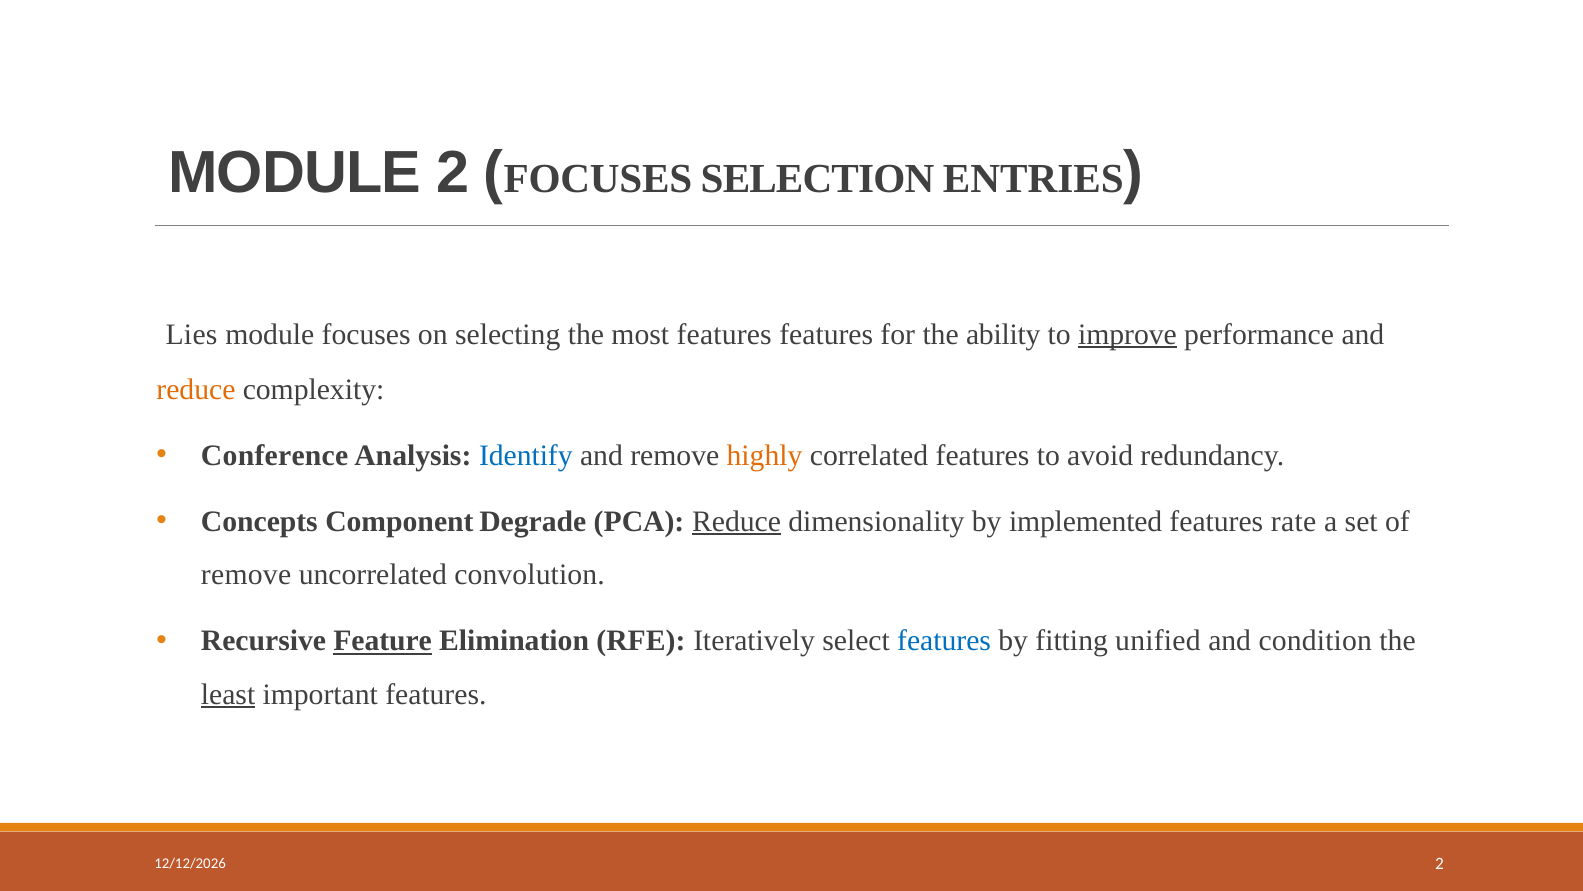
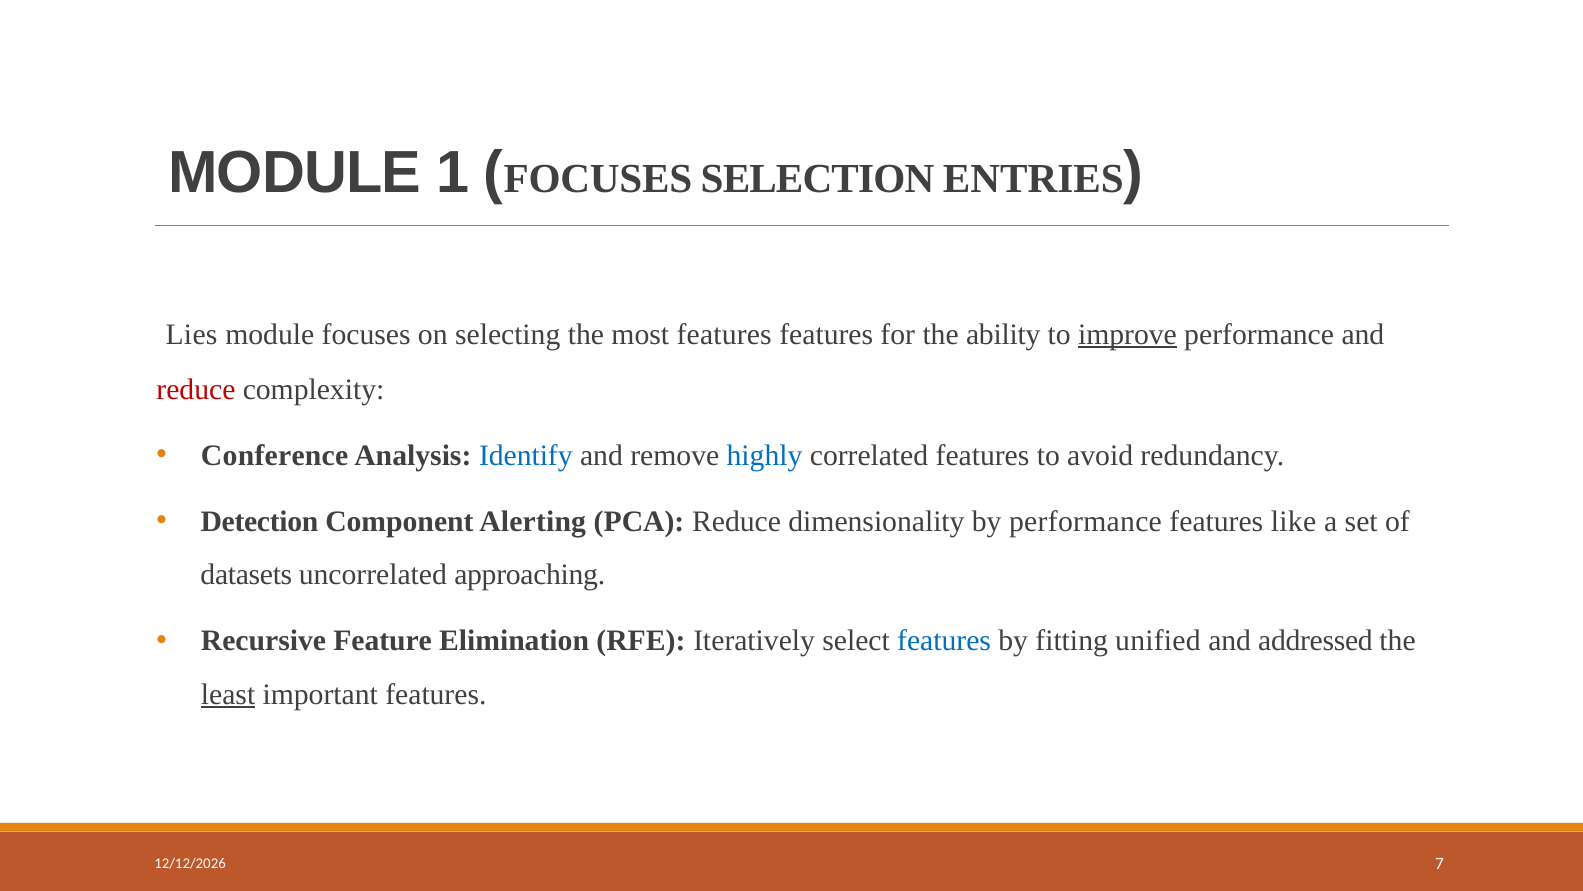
MODULE 2: 2 -> 1
reduce at (196, 390) colour: orange -> red
highly colour: orange -> blue
Concepts: Concepts -> Detection
Degrade: Degrade -> Alerting
Reduce at (737, 521) underline: present -> none
by implemented: implemented -> performance
rate: rate -> like
remove at (246, 575): remove -> datasets
convolution: convolution -> approaching
Feature underline: present -> none
condition: condition -> addressed
2 at (1440, 864): 2 -> 7
